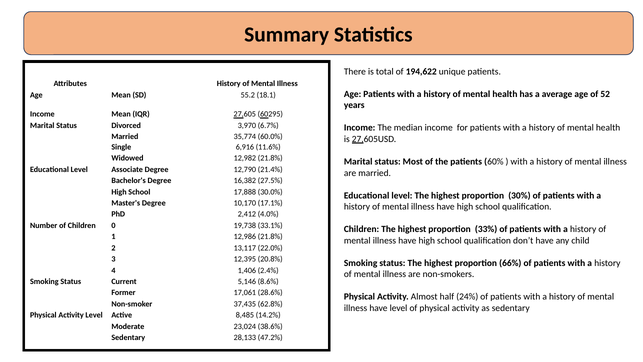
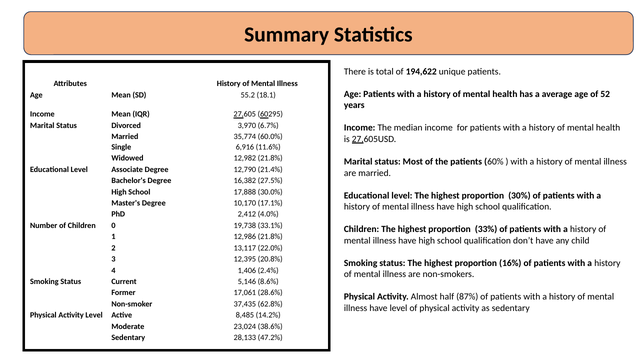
66%: 66% -> 16%
24%: 24% -> 87%
